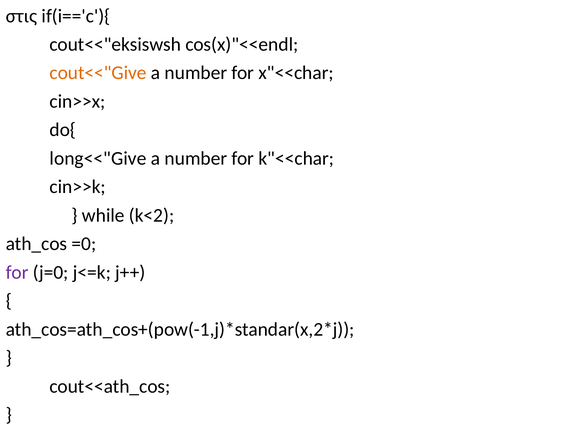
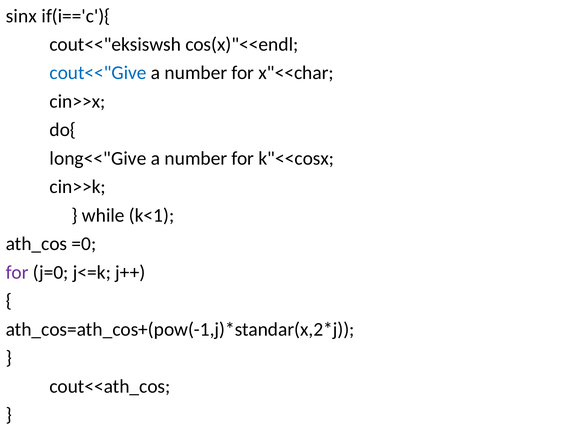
στις: στις -> sinx
cout<<"Give colour: orange -> blue
k"<<char: k"<<char -> k"<<cosx
k<2: k<2 -> k<1
